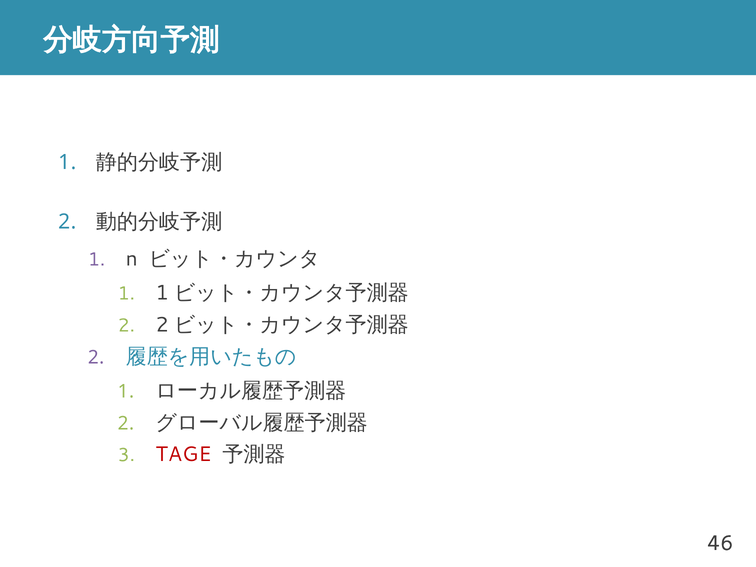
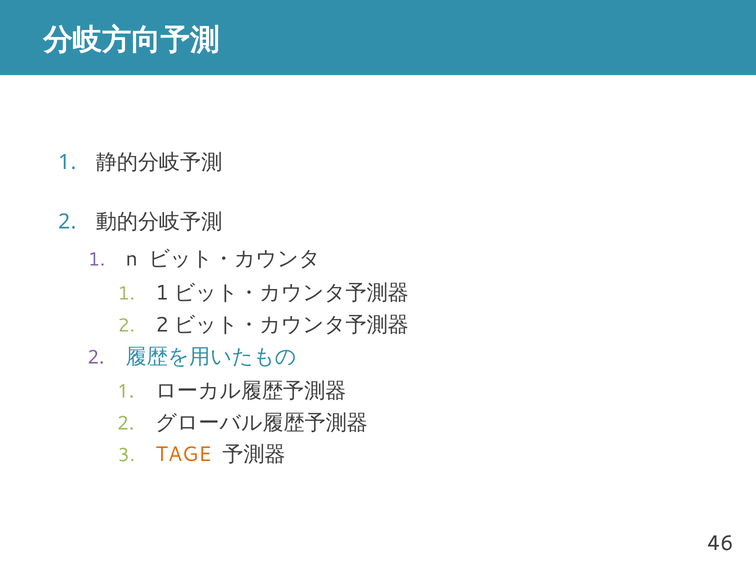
TAGE colour: red -> orange
